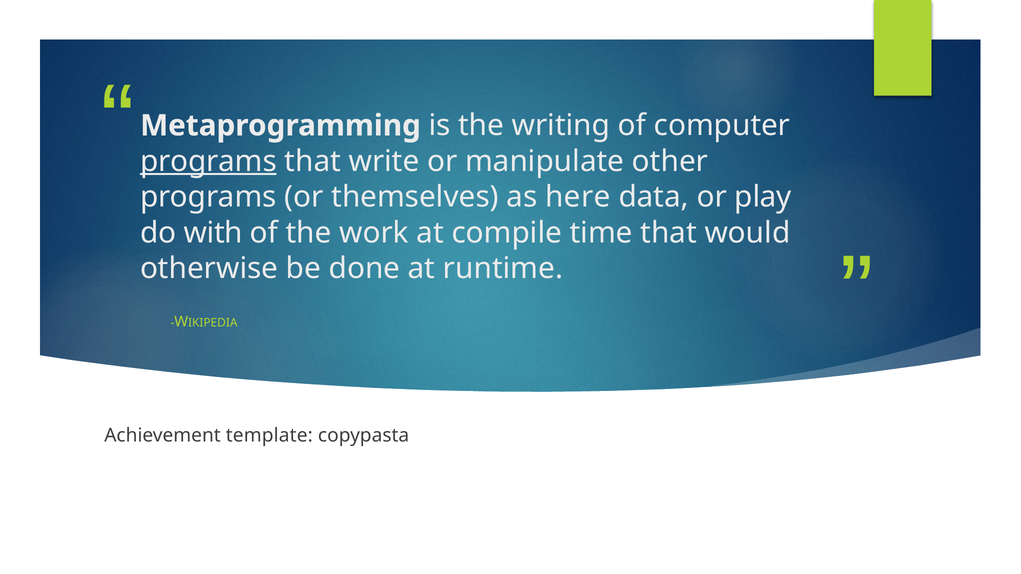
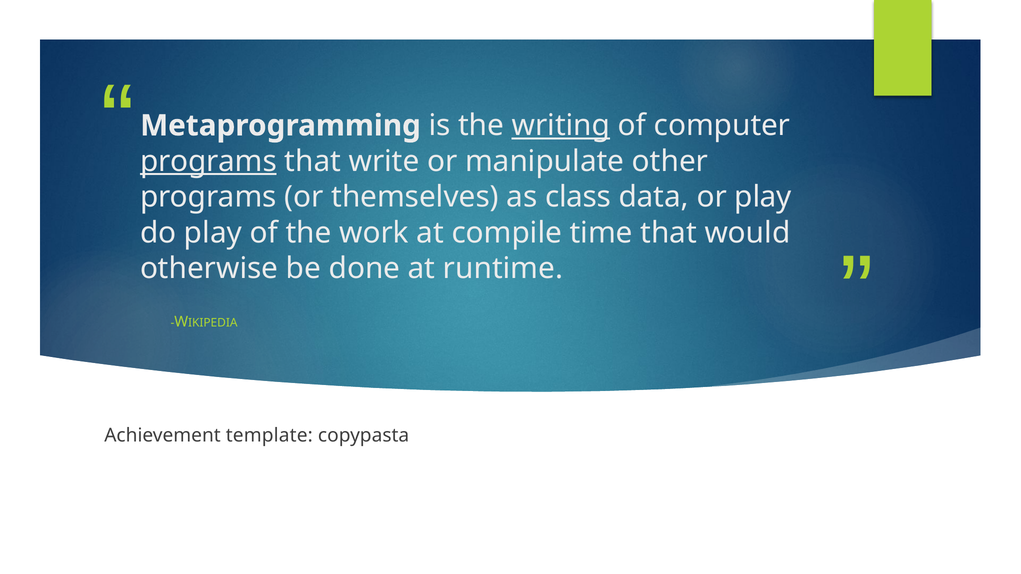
writing underline: none -> present
here: here -> class
do with: with -> play
